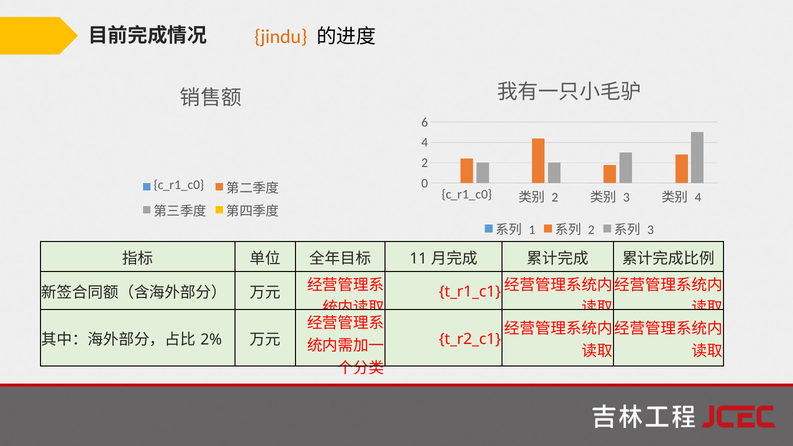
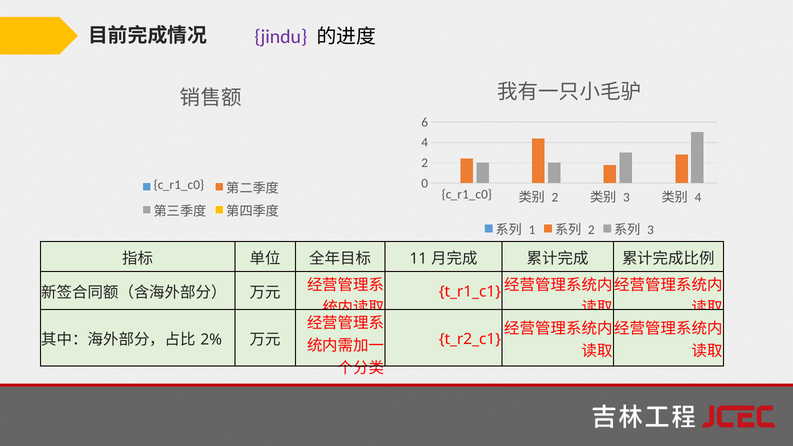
jindu colour: orange -> purple
